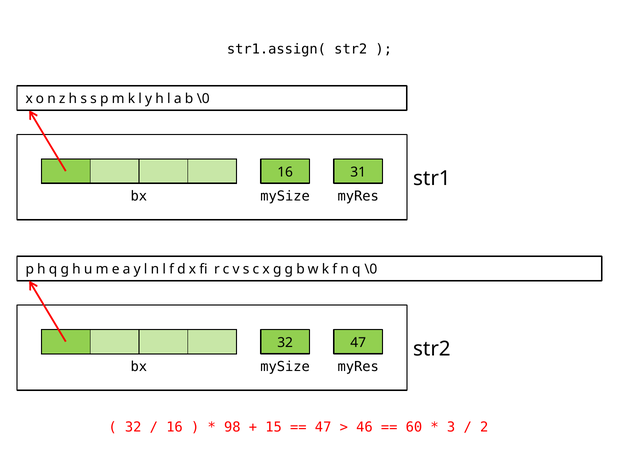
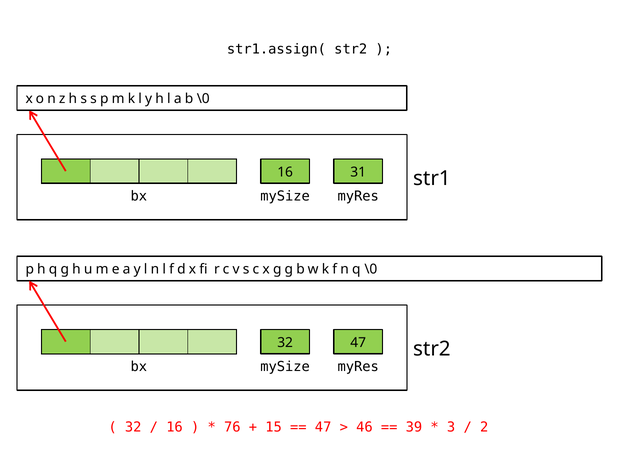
98: 98 -> 76
60: 60 -> 39
